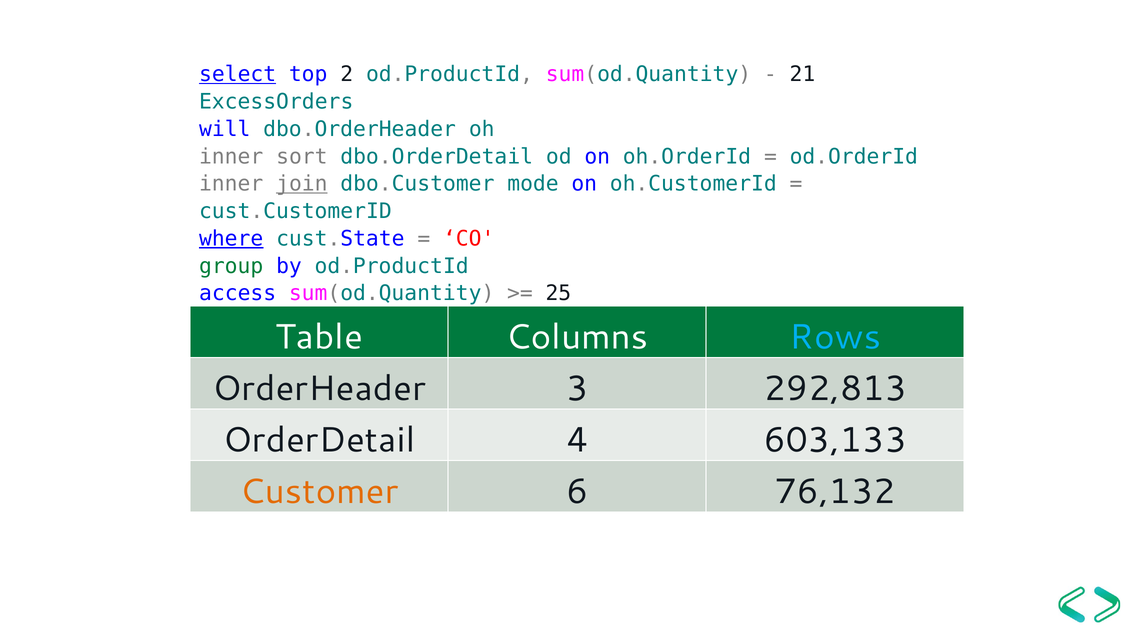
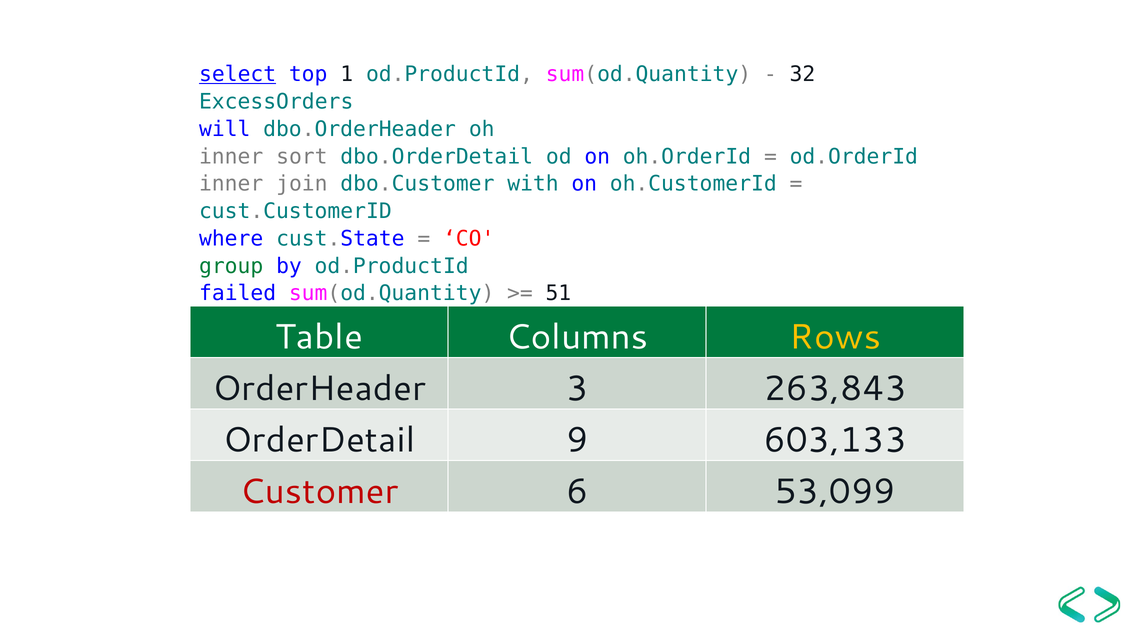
2: 2 -> 1
21: 21 -> 32
join underline: present -> none
mode: mode -> with
where underline: present -> none
access: access -> failed
25: 25 -> 51
Rows colour: light blue -> yellow
292,813: 292,813 -> 263,843
4: 4 -> 9
Customer colour: orange -> red
76,132: 76,132 -> 53,099
